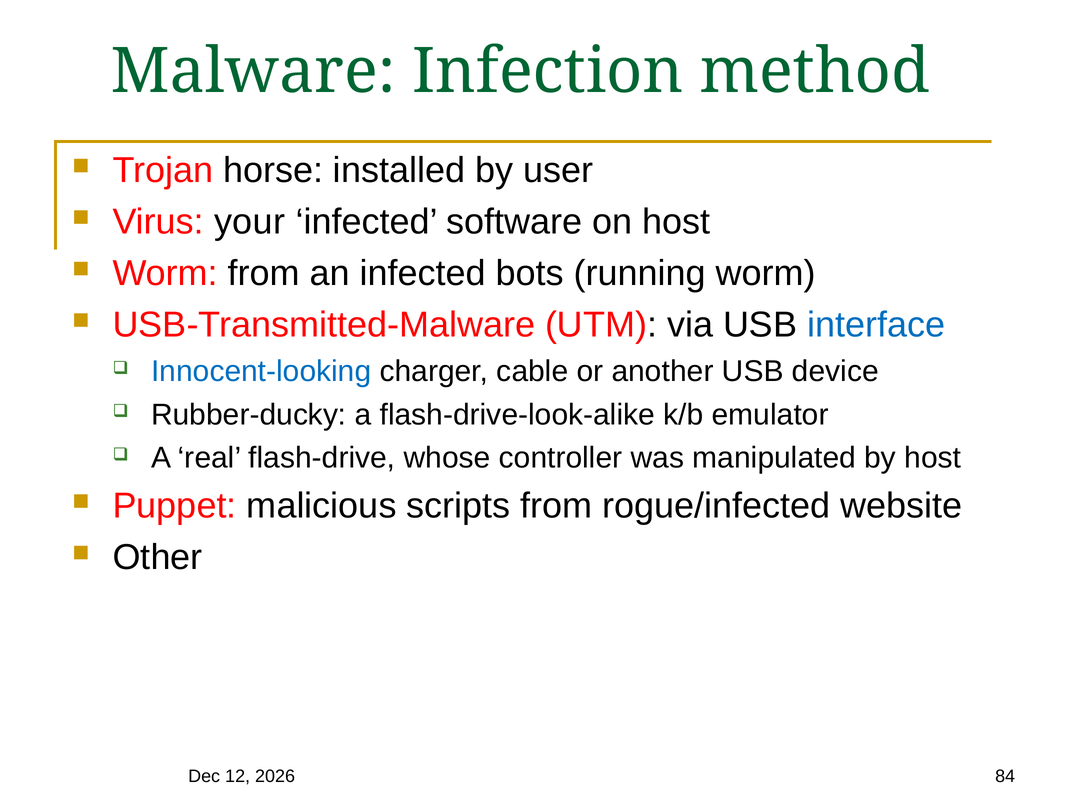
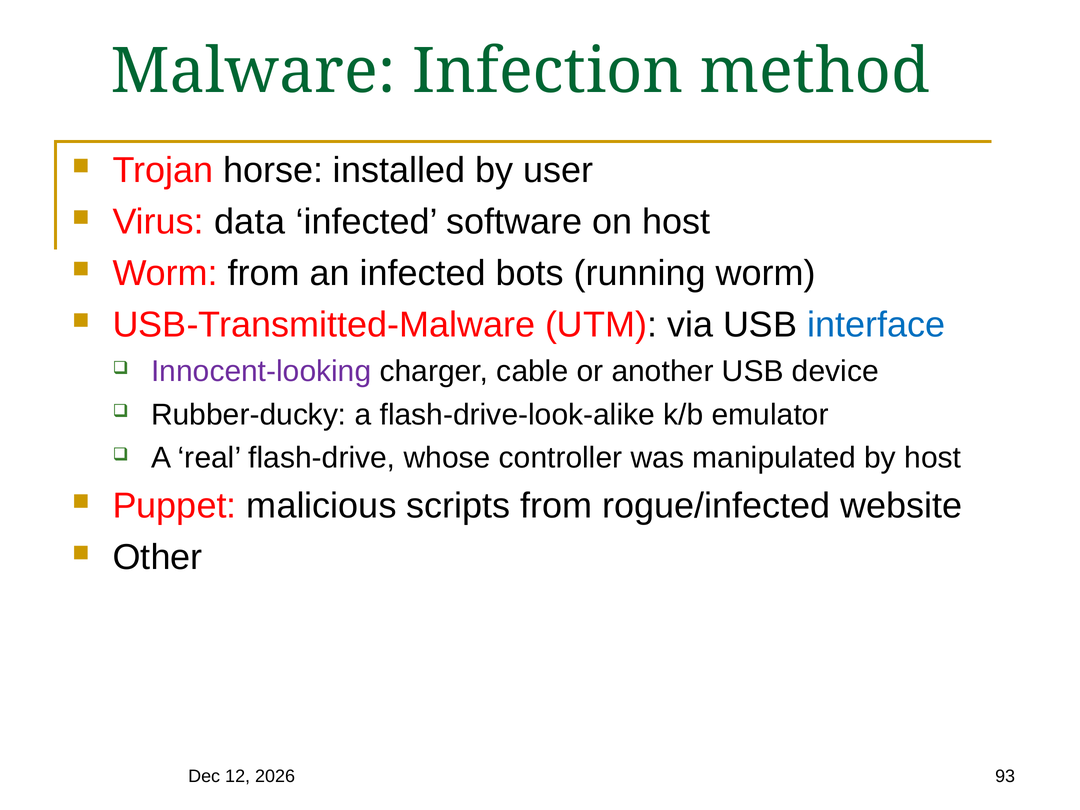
your: your -> data
Innocent-looking colour: blue -> purple
84: 84 -> 93
